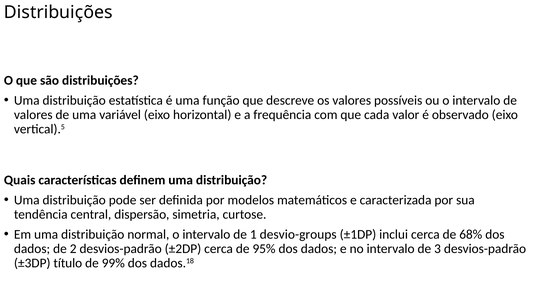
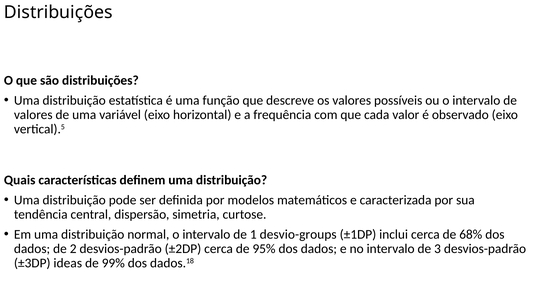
título: título -> ideas
